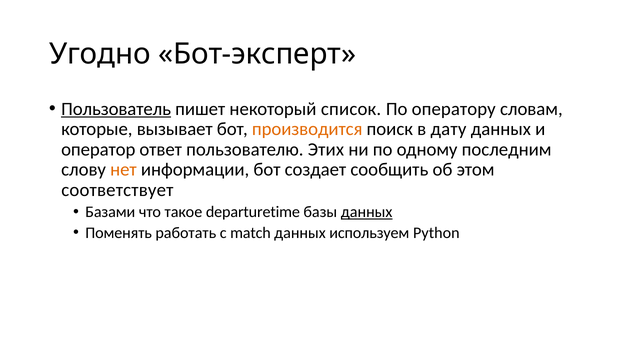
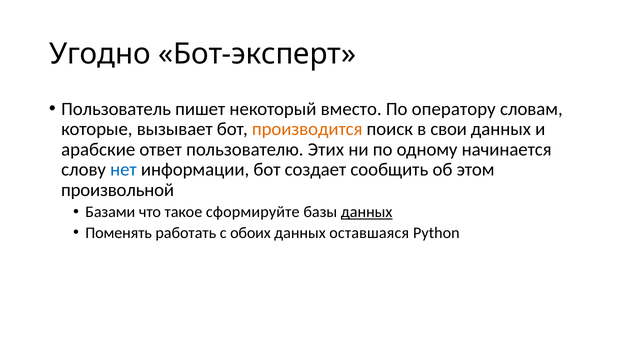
Пользователь underline: present -> none
список: список -> вместо
дату: дату -> свои
оператор: оператор -> арабские
последним: последним -> начинается
нет colour: orange -> blue
соответствует: соответствует -> произвольной
departuretime: departuretime -> сформируйте
match: match -> обоих
используем: используем -> оставшаяся
